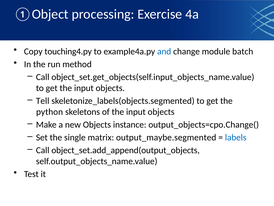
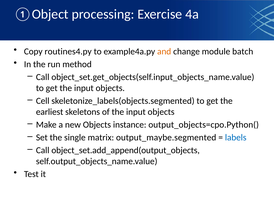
touching4.py: touching4.py -> routines4.py
and colour: blue -> orange
Tell: Tell -> Cell
python: python -> earliest
output_objects=cpo.Change(: output_objects=cpo.Change( -> output_objects=cpo.Python(
